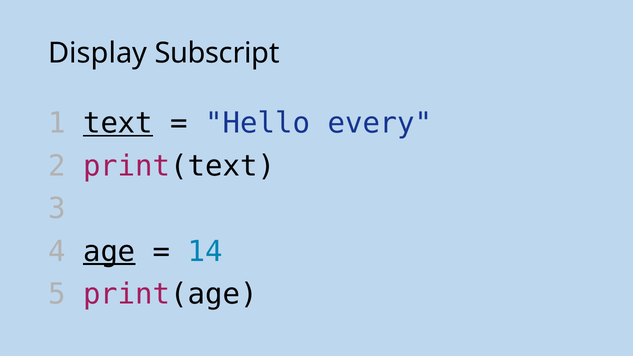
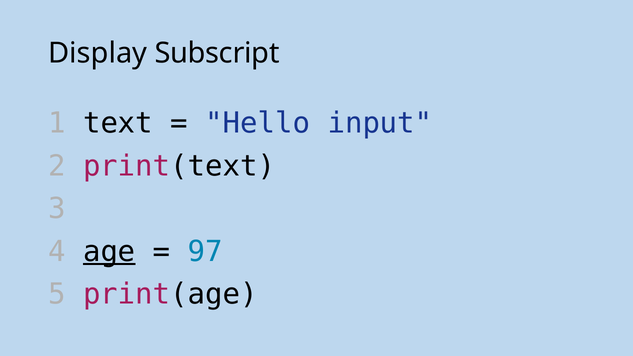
text underline: present -> none
every: every -> input
14: 14 -> 97
